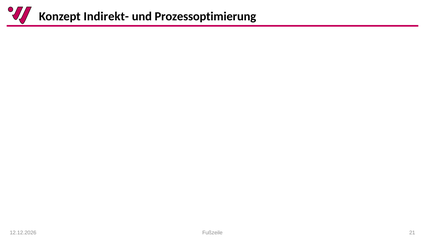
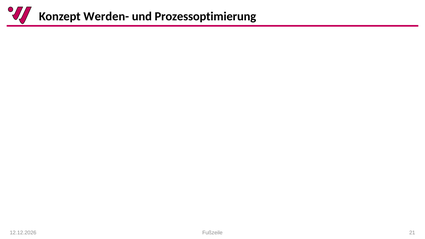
Indirekt-: Indirekt- -> Werden-
